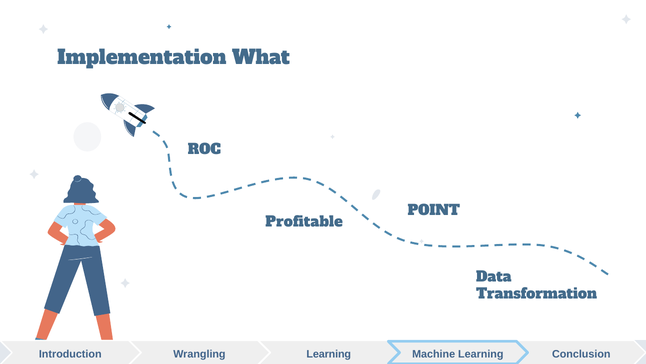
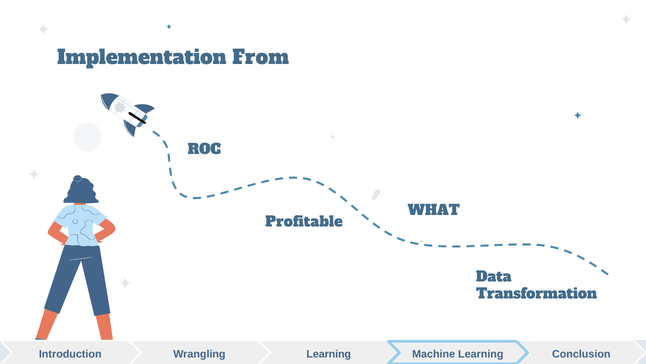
What: What -> From
POINT: POINT -> WHAT
